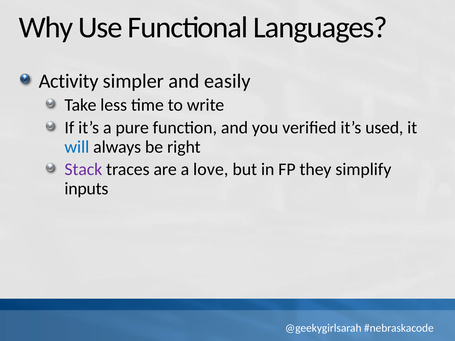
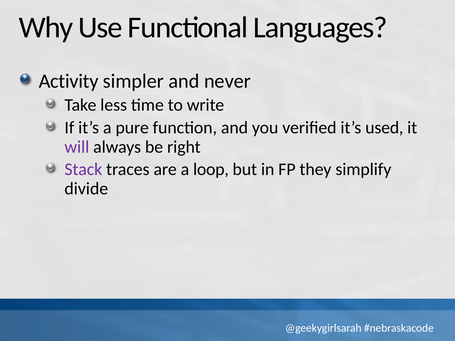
easily: easily -> never
will colour: blue -> purple
love: love -> loop
inputs: inputs -> divide
